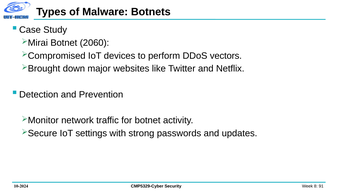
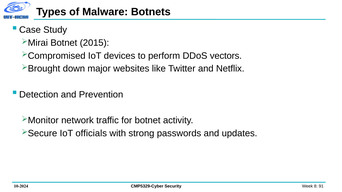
2060: 2060 -> 2015
settings: settings -> officials
